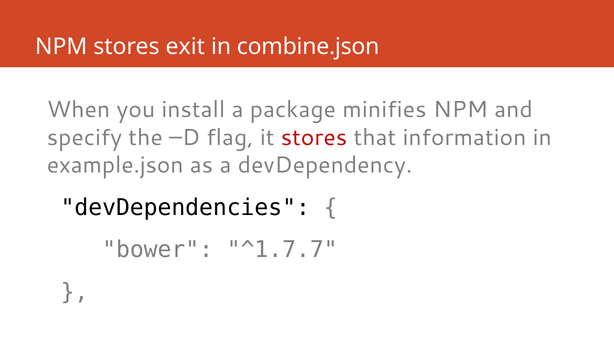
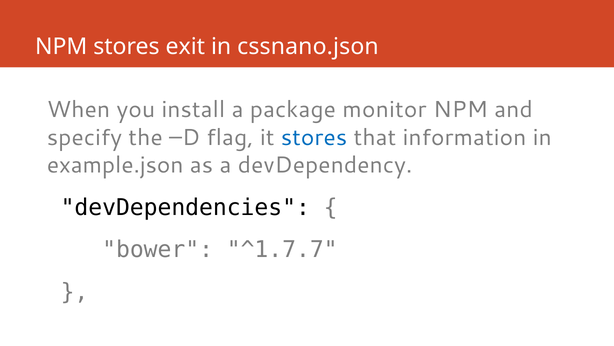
combine.json: combine.json -> cssnano.json
minifies: minifies -> monitor
stores at (314, 137) colour: red -> blue
